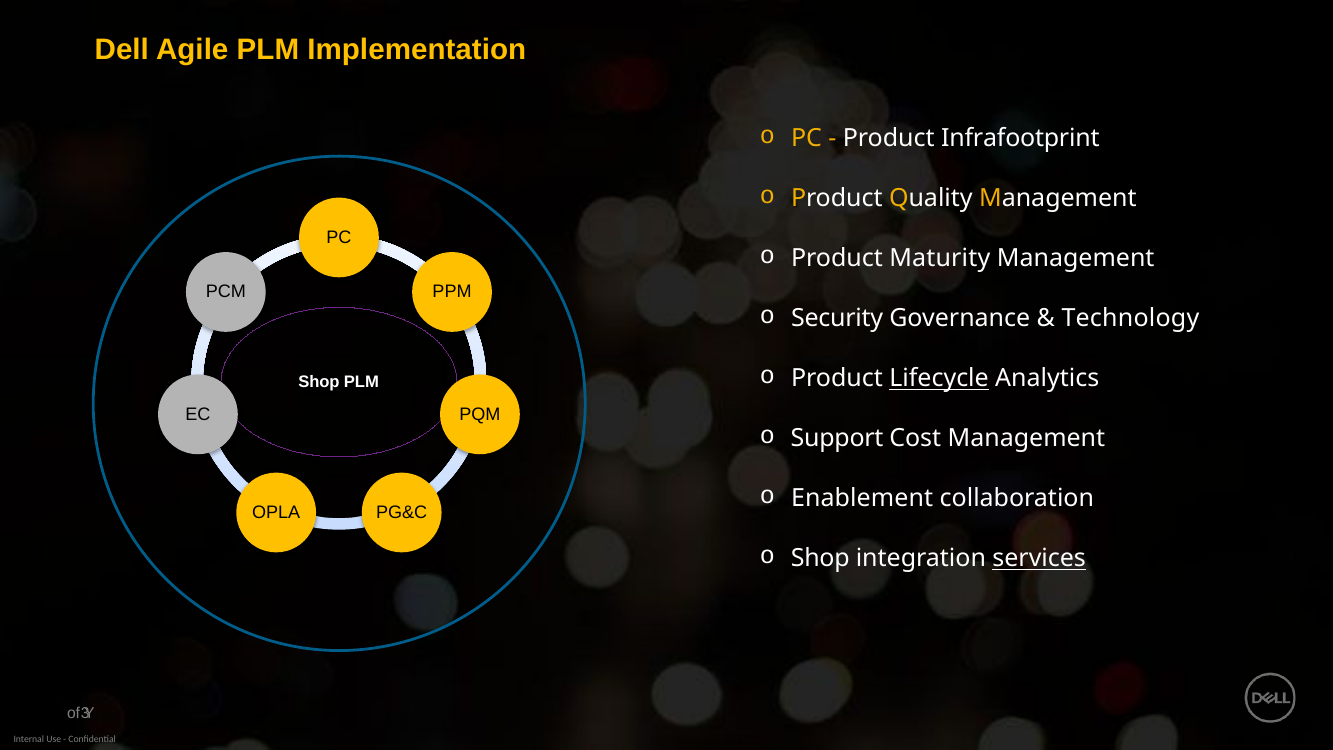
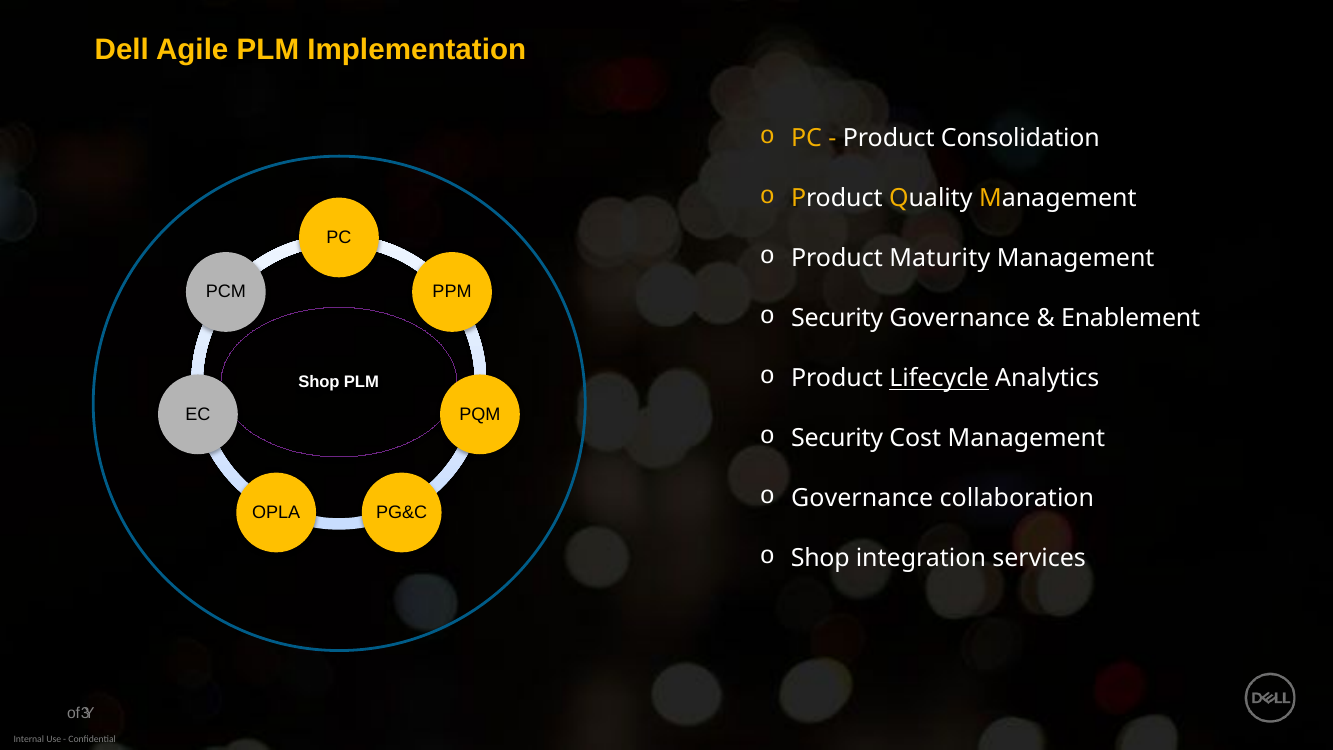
Infrafootprint: Infrafootprint -> Consolidation
Technology: Technology -> Enablement
Support at (837, 438): Support -> Security
Enablement at (862, 498): Enablement -> Governance
services underline: present -> none
